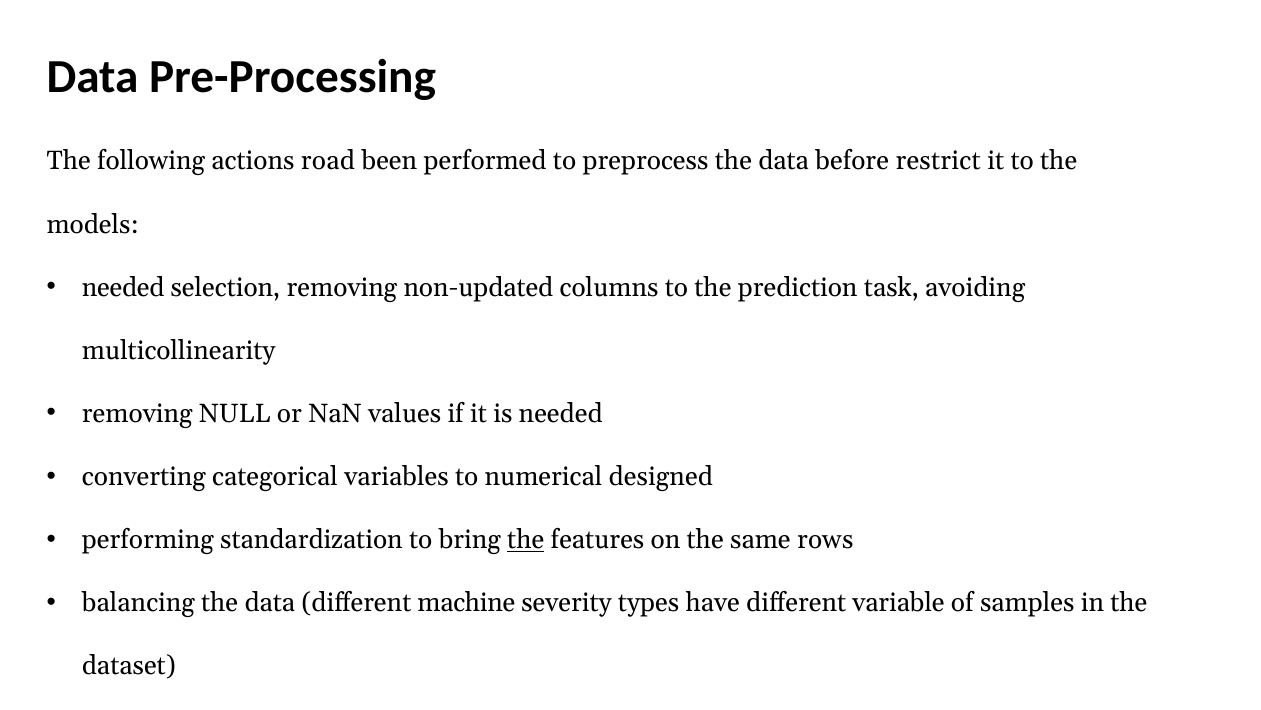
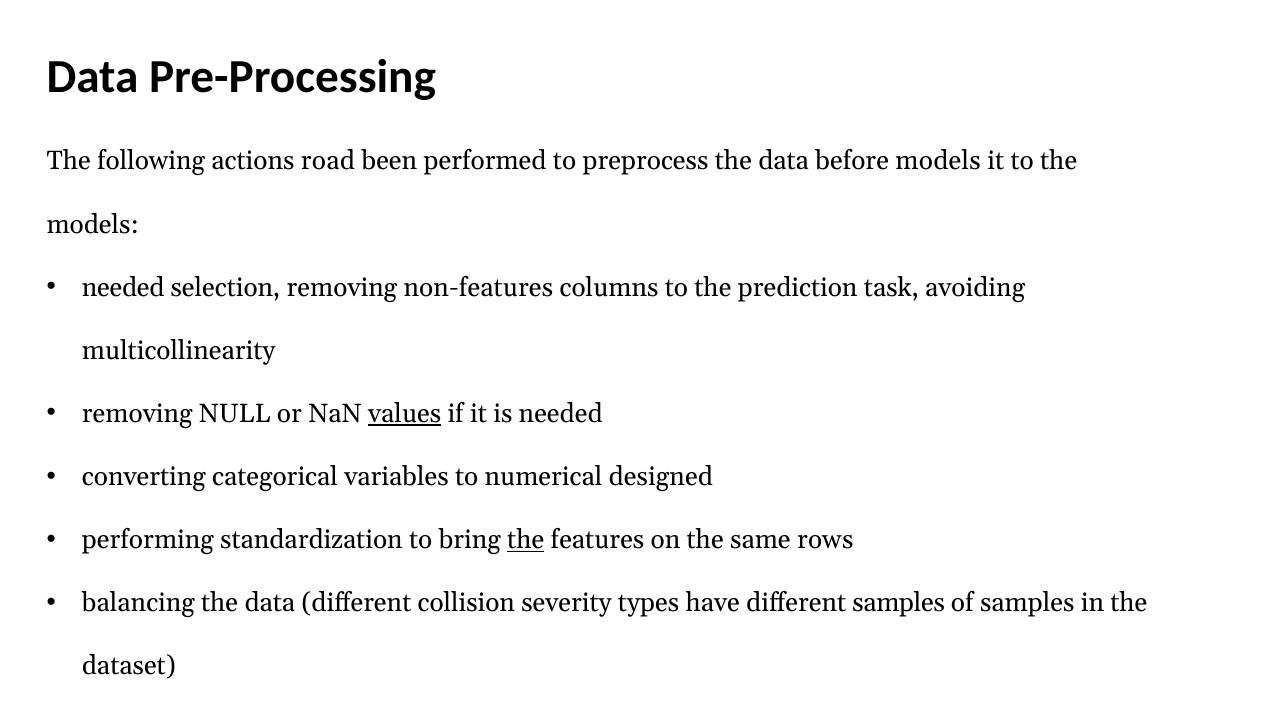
before restrict: restrict -> models
non-updated: non-updated -> non-features
values underline: none -> present
machine: machine -> collision
different variable: variable -> samples
